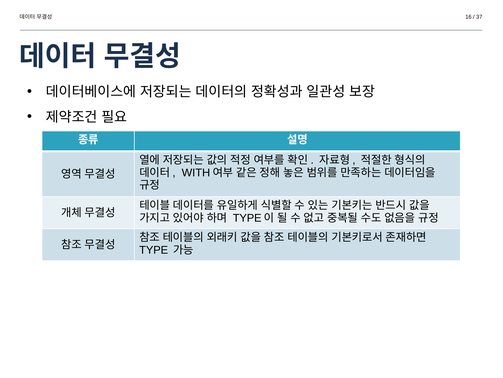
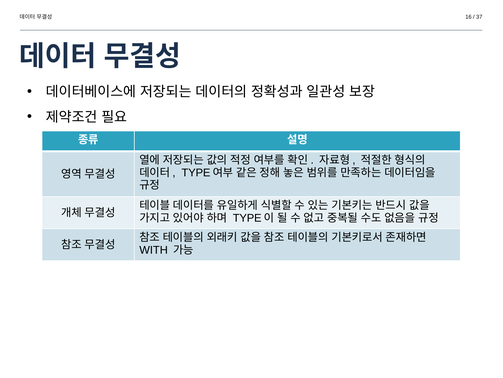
WITH at (196, 172): WITH -> TYPE
TYPE at (154, 249): TYPE -> WITH
